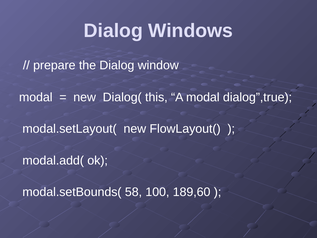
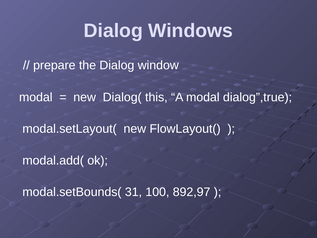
58: 58 -> 31
189,60: 189,60 -> 892,97
